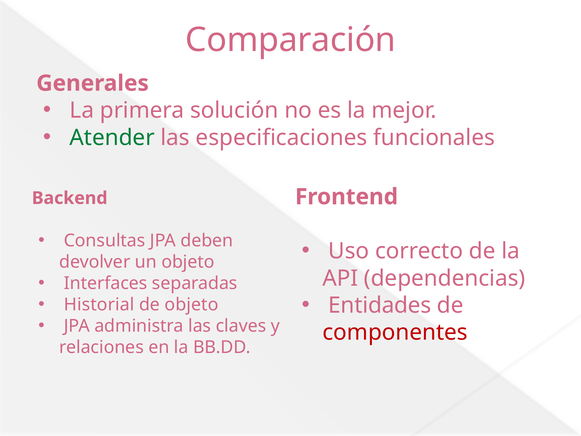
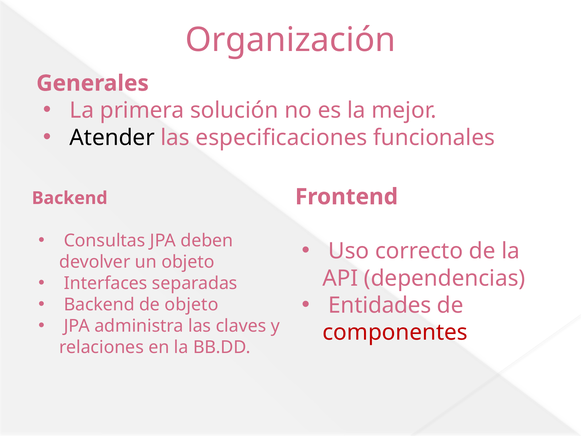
Comparación: Comparación -> Organización
Atender colour: green -> black
Historial at (99, 304): Historial -> Backend
